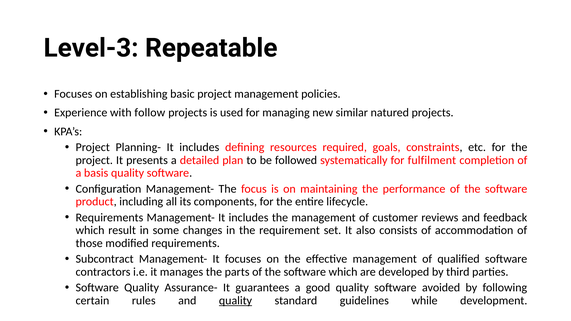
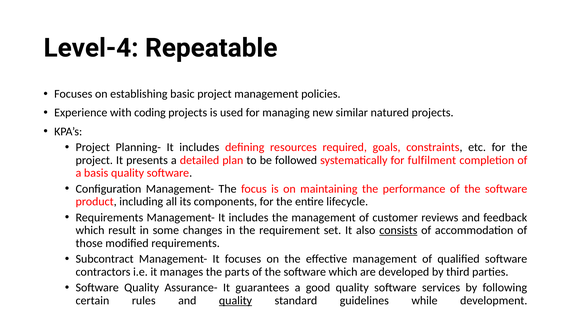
Level-3: Level-3 -> Level-4
follow: follow -> coding
consists underline: none -> present
avoided: avoided -> services
